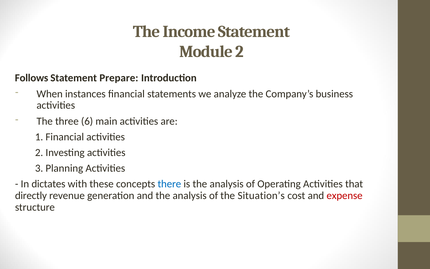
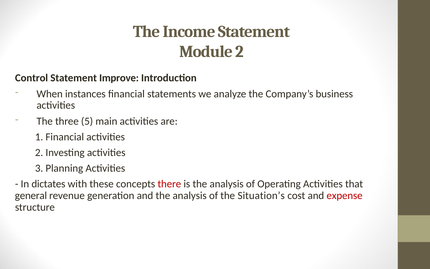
Follows: Follows -> Control
Prepare: Prepare -> Improve
6: 6 -> 5
there colour: blue -> red
directly: directly -> general
